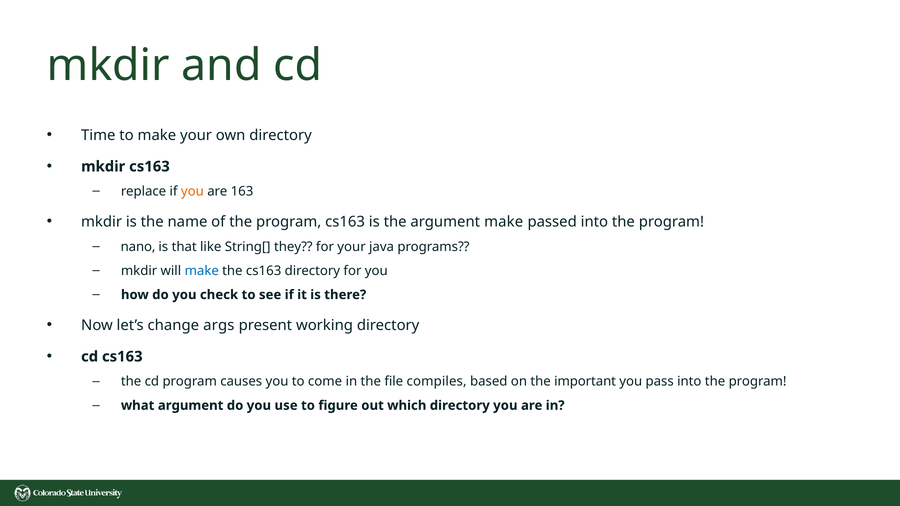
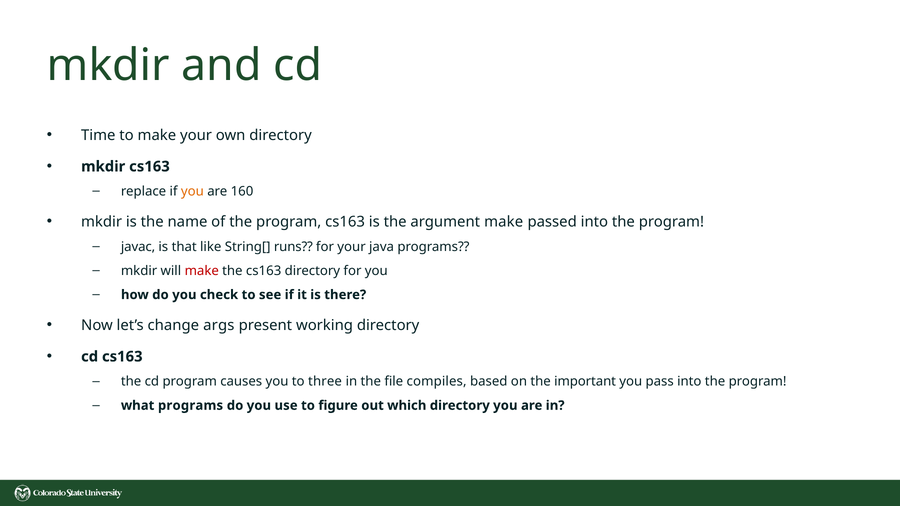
163: 163 -> 160
nano: nano -> javac
they: they -> runs
make at (202, 271) colour: blue -> red
come: come -> three
what argument: argument -> programs
